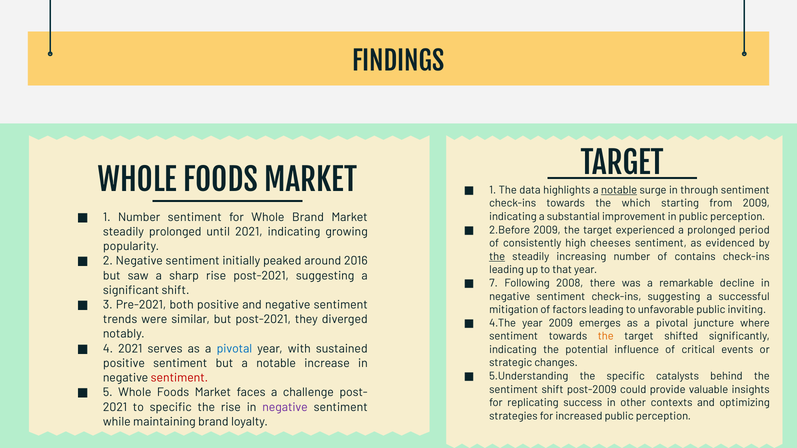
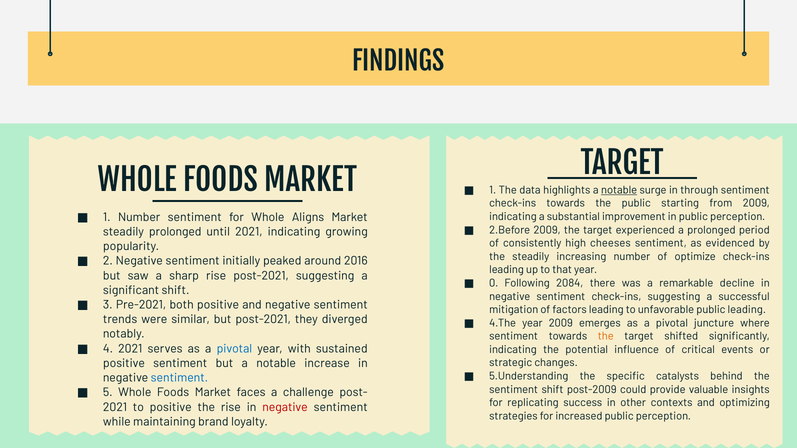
the which: which -> public
Whole Brand: Brand -> Aligns
the at (497, 257) underline: present -> none
contains: contains -> optimize
7: 7 -> 0
2008: 2008 -> 2084
public inviting: inviting -> leading
sentiment at (179, 378) colour: red -> blue
to specific: specific -> positive
negative at (285, 407) colour: purple -> red
